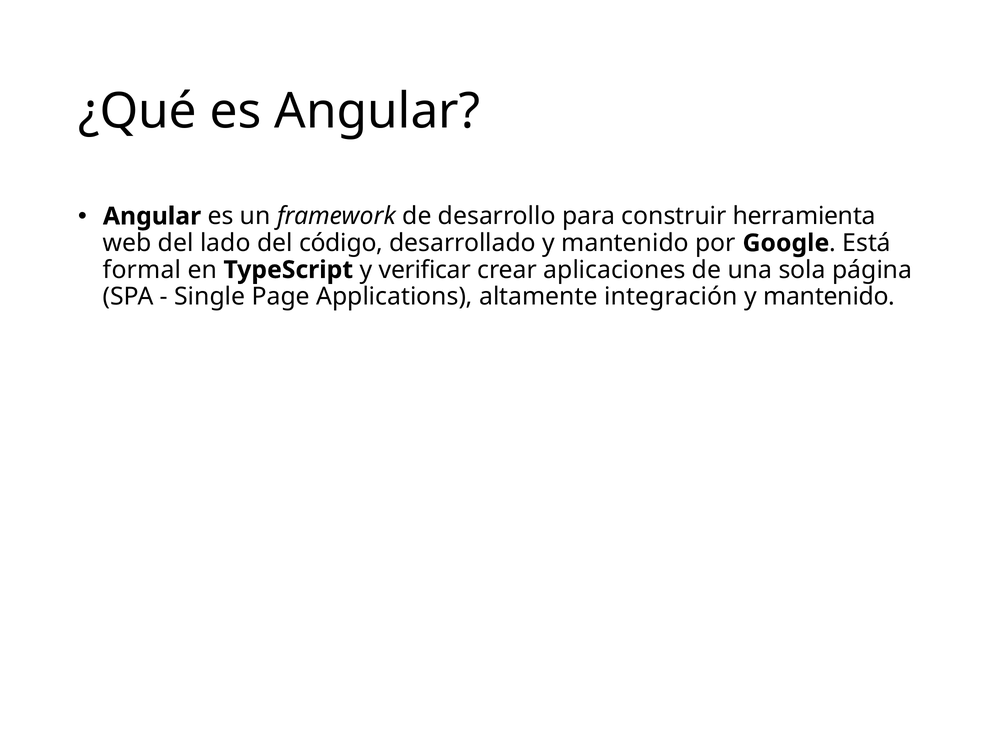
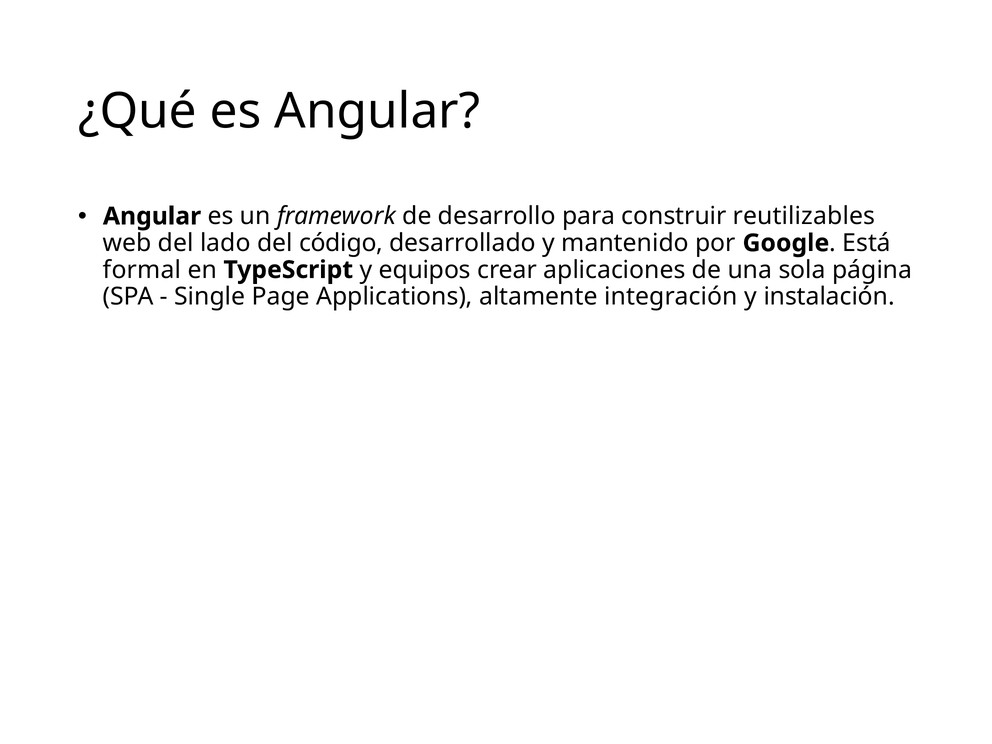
herramienta: herramienta -> reutilizables
verificar: verificar -> equipos
mantenido at (829, 297): mantenido -> instalación
